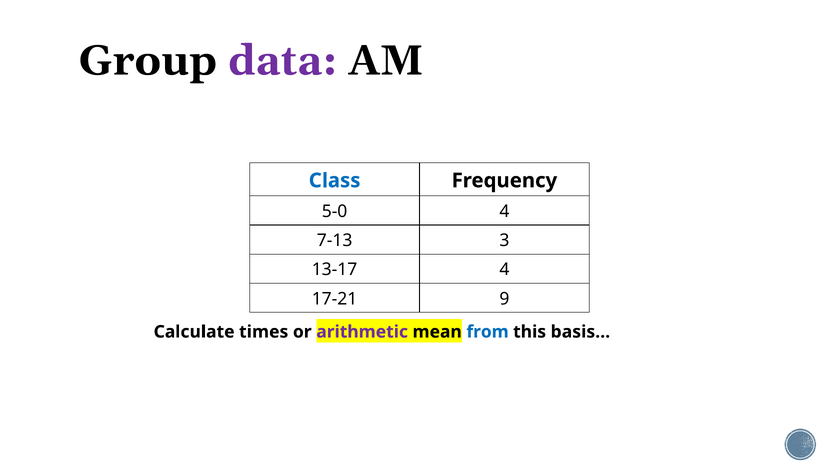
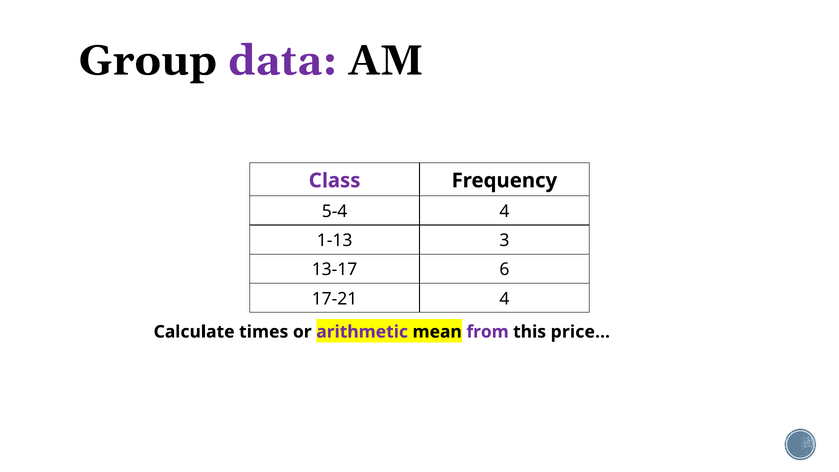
Class colour: blue -> purple
5-0: 5-0 -> 5-4
7-13: 7-13 -> 1-13
13-17 4: 4 -> 6
17-21 9: 9 -> 4
from colour: blue -> purple
basis…: basis… -> price…
